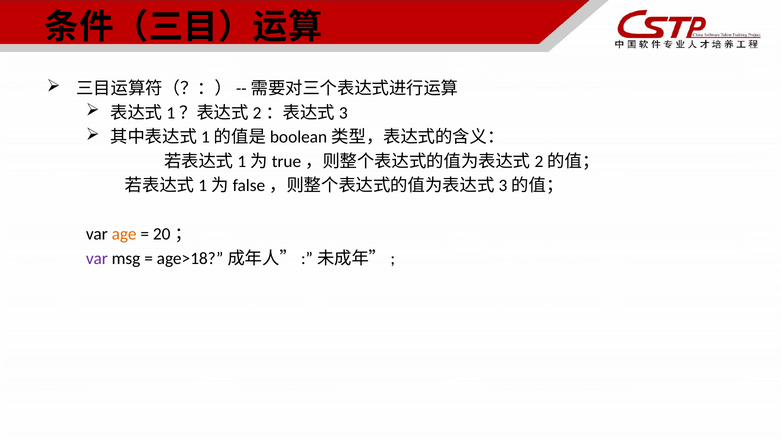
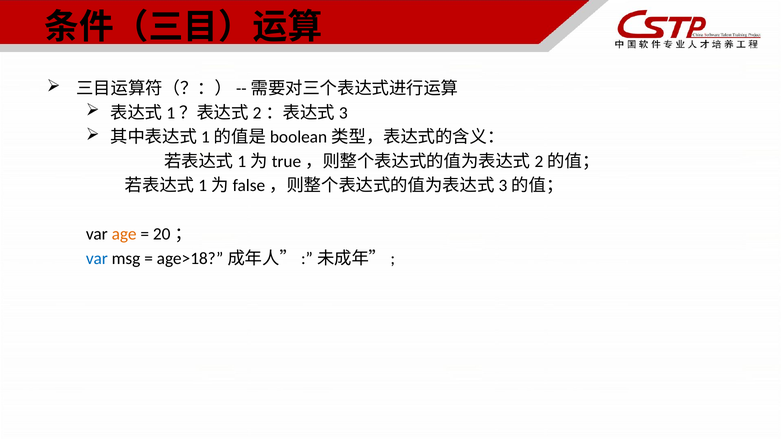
var at (97, 259) colour: purple -> blue
